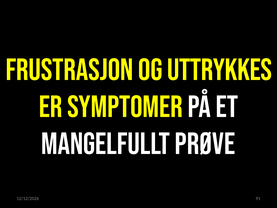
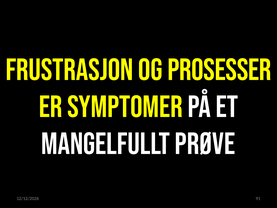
UTTRYKKES: UTTRYKKES -> PROSESSER
